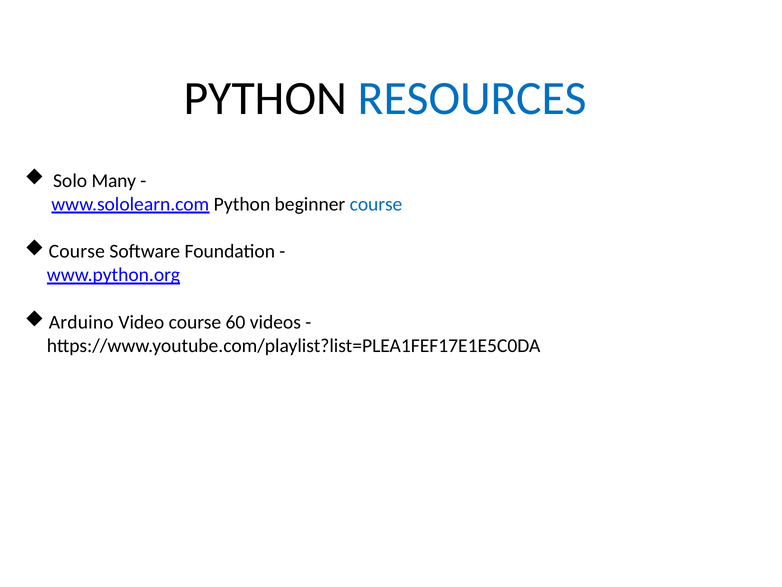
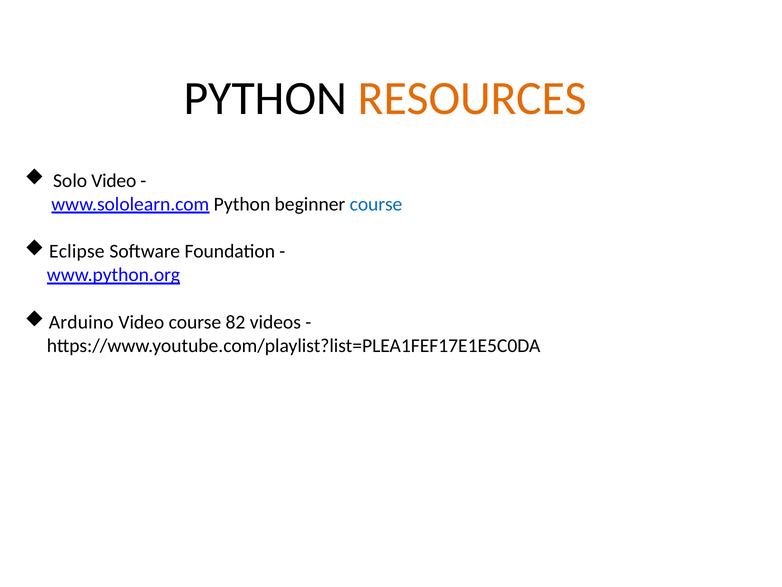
RESOURCES colour: blue -> orange
Solo Many: Many -> Video
Course at (77, 251): Course -> Eclipse
60: 60 -> 82
